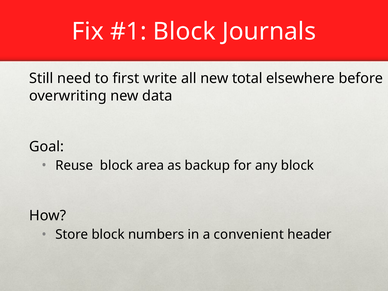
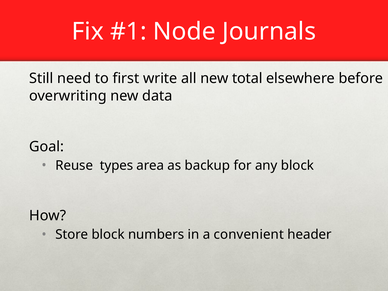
Block at (184, 32): Block -> Node
Reuse block: block -> types
